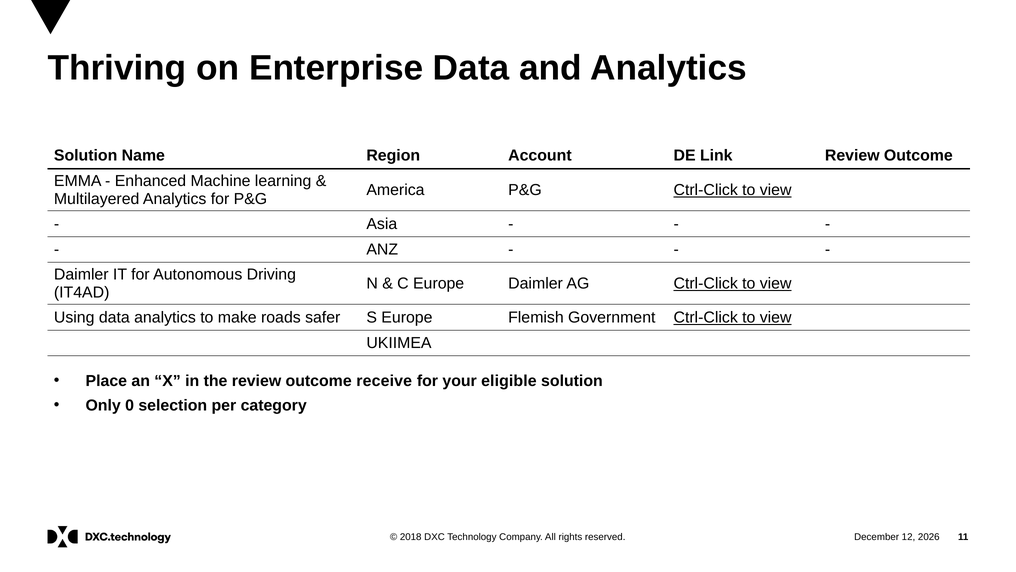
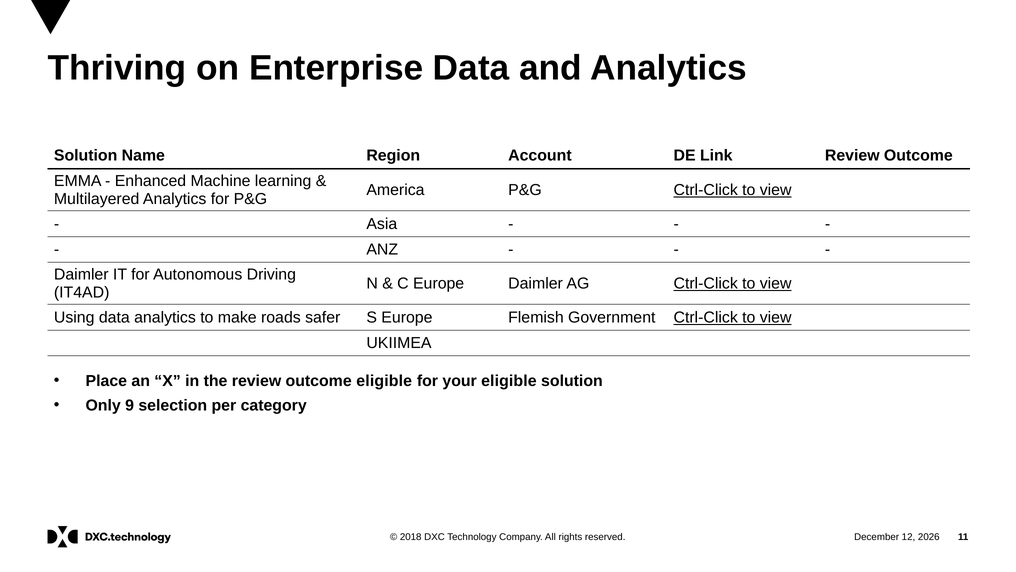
outcome receive: receive -> eligible
0: 0 -> 9
